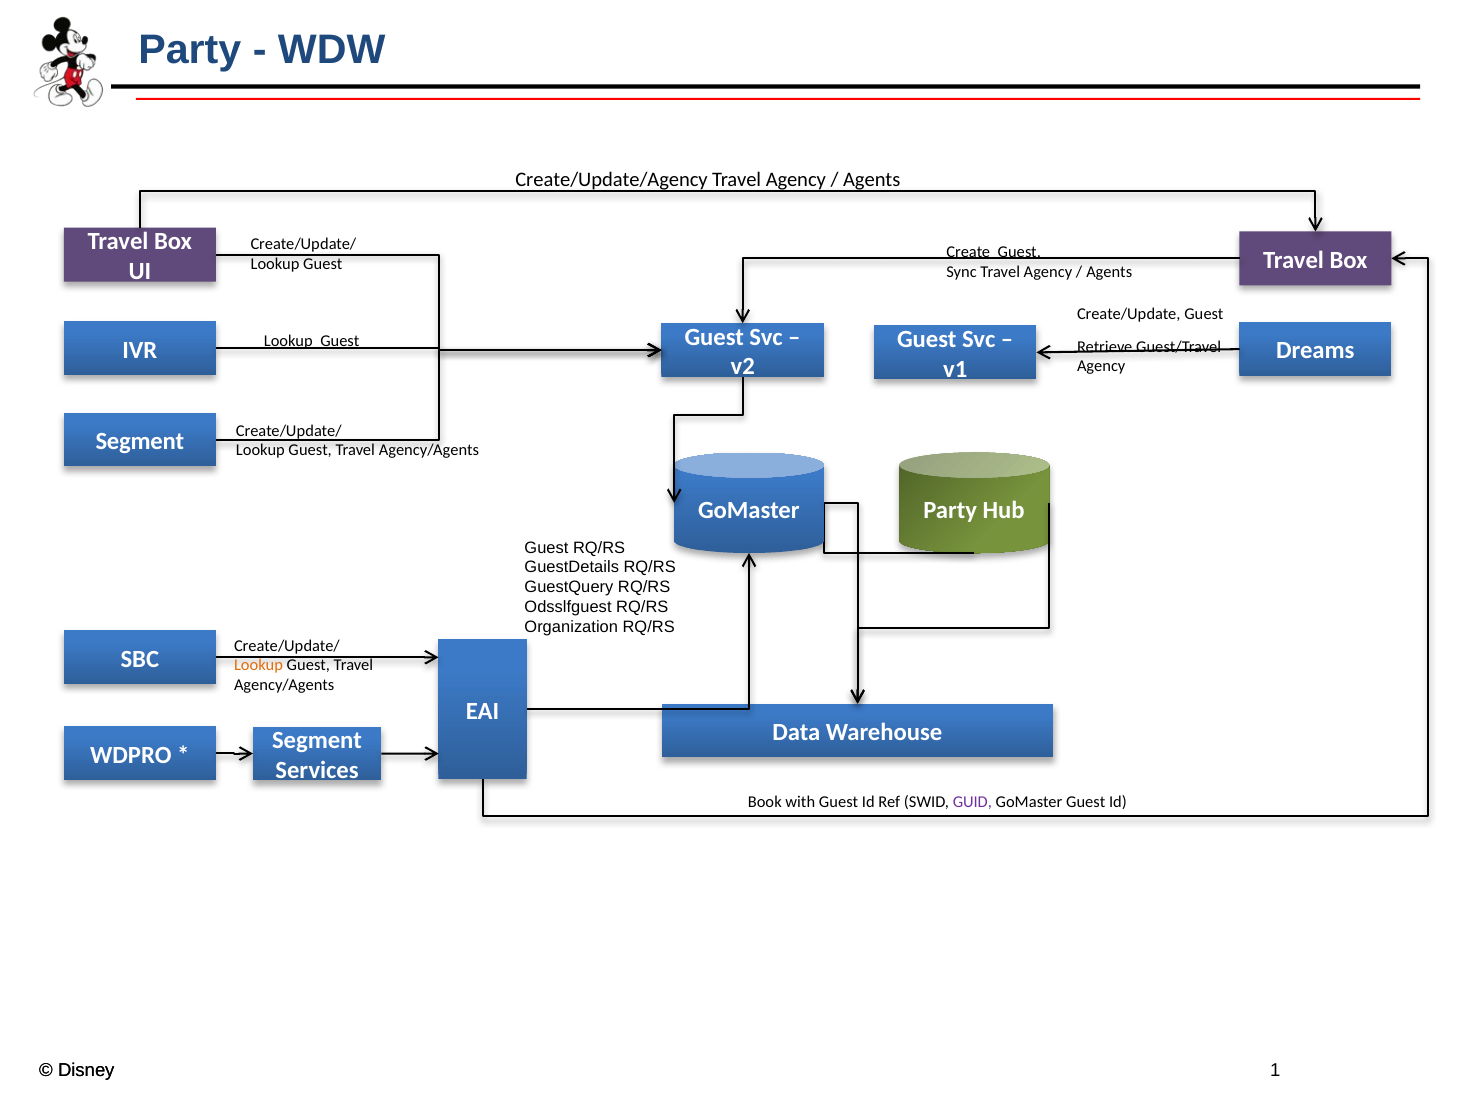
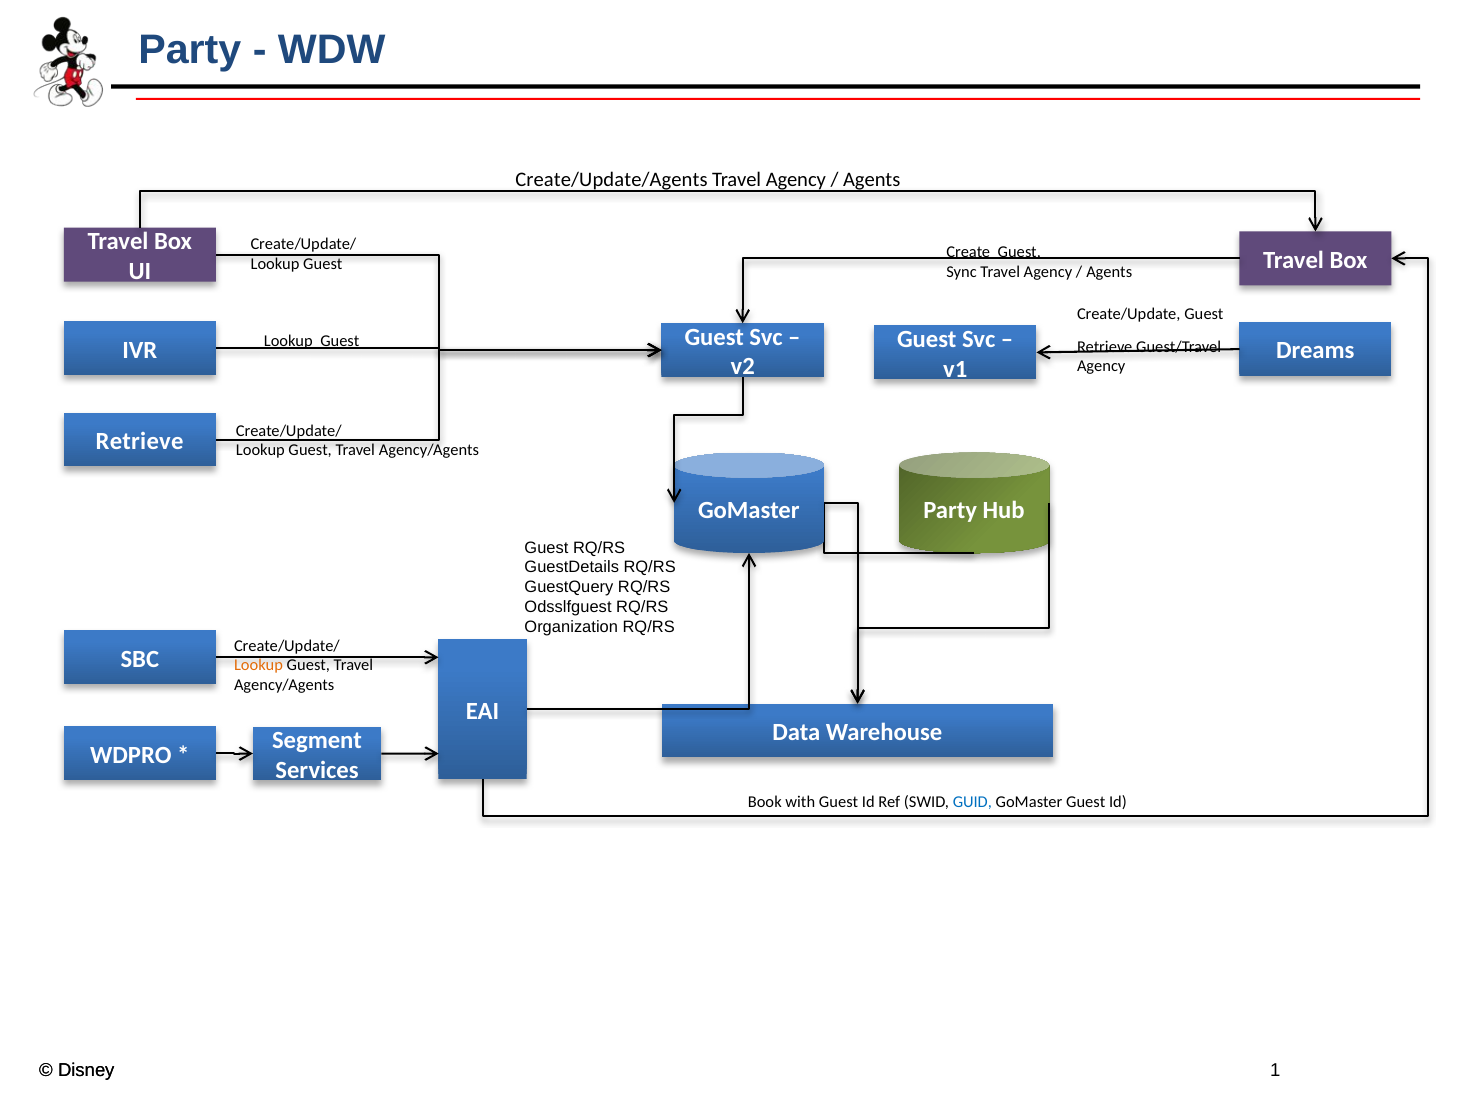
Create/Update/Agency: Create/Update/Agency -> Create/Update/Agents
Segment at (140, 441): Segment -> Retrieve
GUID colour: purple -> blue
